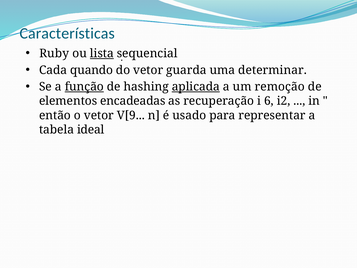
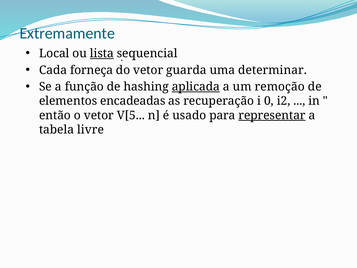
Características: Características -> Extremamente
Ruby: Ruby -> Local
quando: quando -> forneça
função underline: present -> none
6: 6 -> 0
V[9: V[9 -> V[5
representar underline: none -> present
ideal: ideal -> livre
